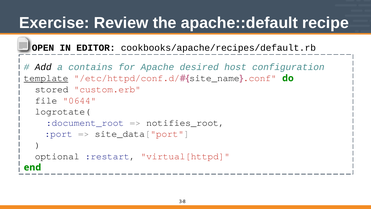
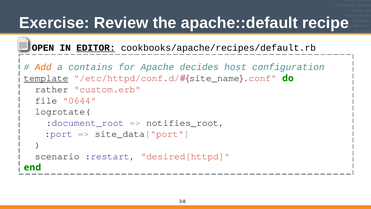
EDITOR underline: none -> present
Add colour: black -> orange
desired: desired -> decides
stored: stored -> rather
optional: optional -> scenario
virtual[httpd: virtual[httpd -> desired[httpd
